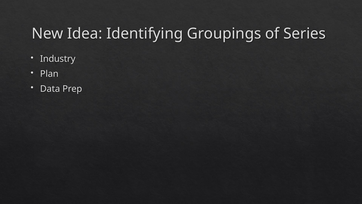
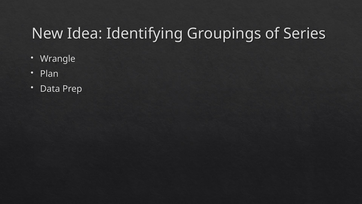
Industry: Industry -> Wrangle
